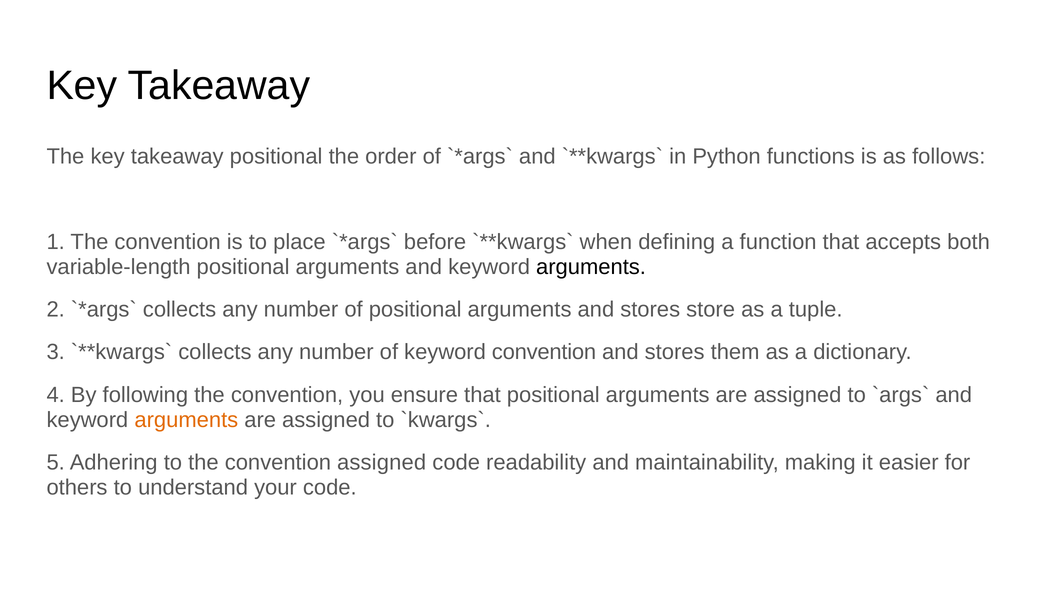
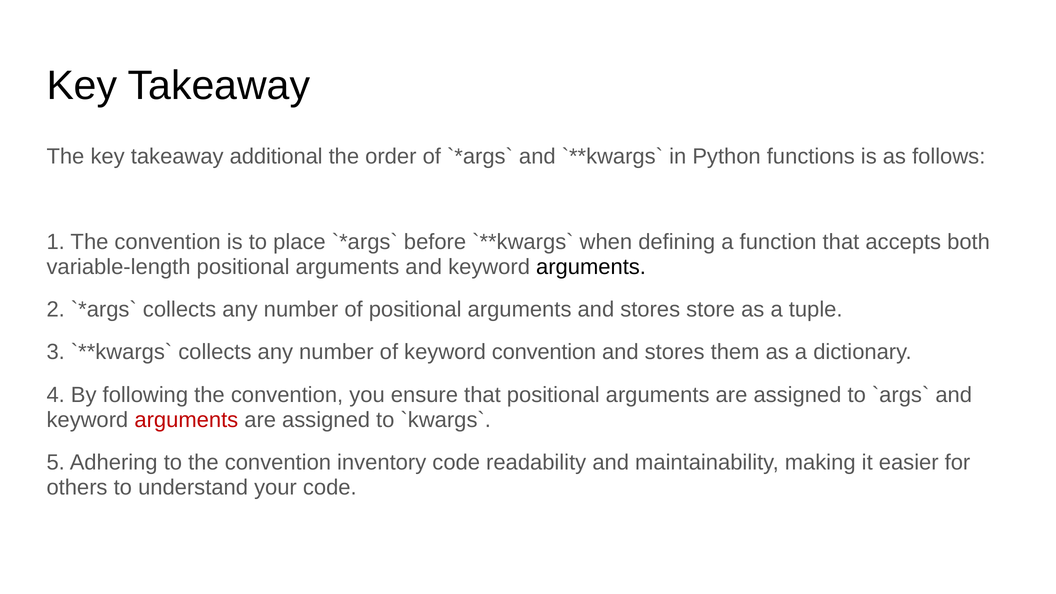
takeaway positional: positional -> additional
arguments at (186, 420) colour: orange -> red
convention assigned: assigned -> inventory
